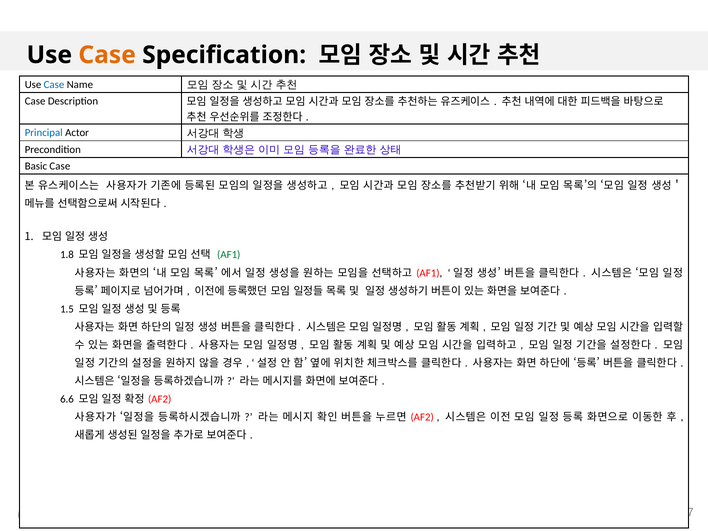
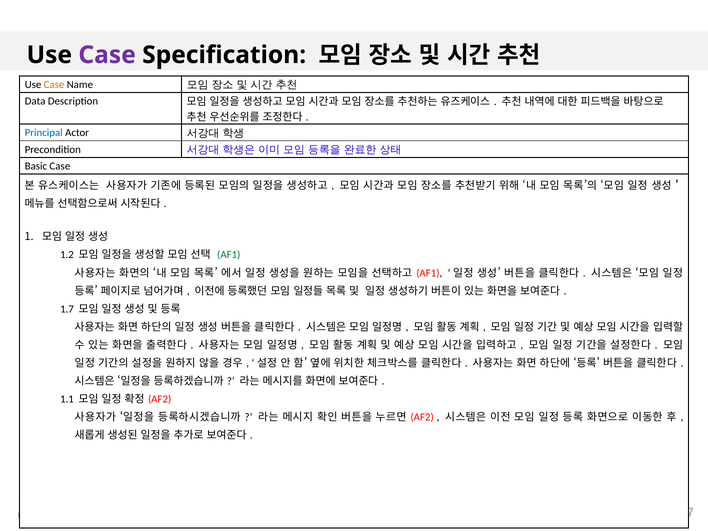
Case at (107, 55) colour: orange -> purple
Case at (54, 85) colour: blue -> orange
Case at (35, 101): Case -> Data
1.8: 1.8 -> 1.2
1.5: 1.5 -> 1.7
6.6: 6.6 -> 1.1
